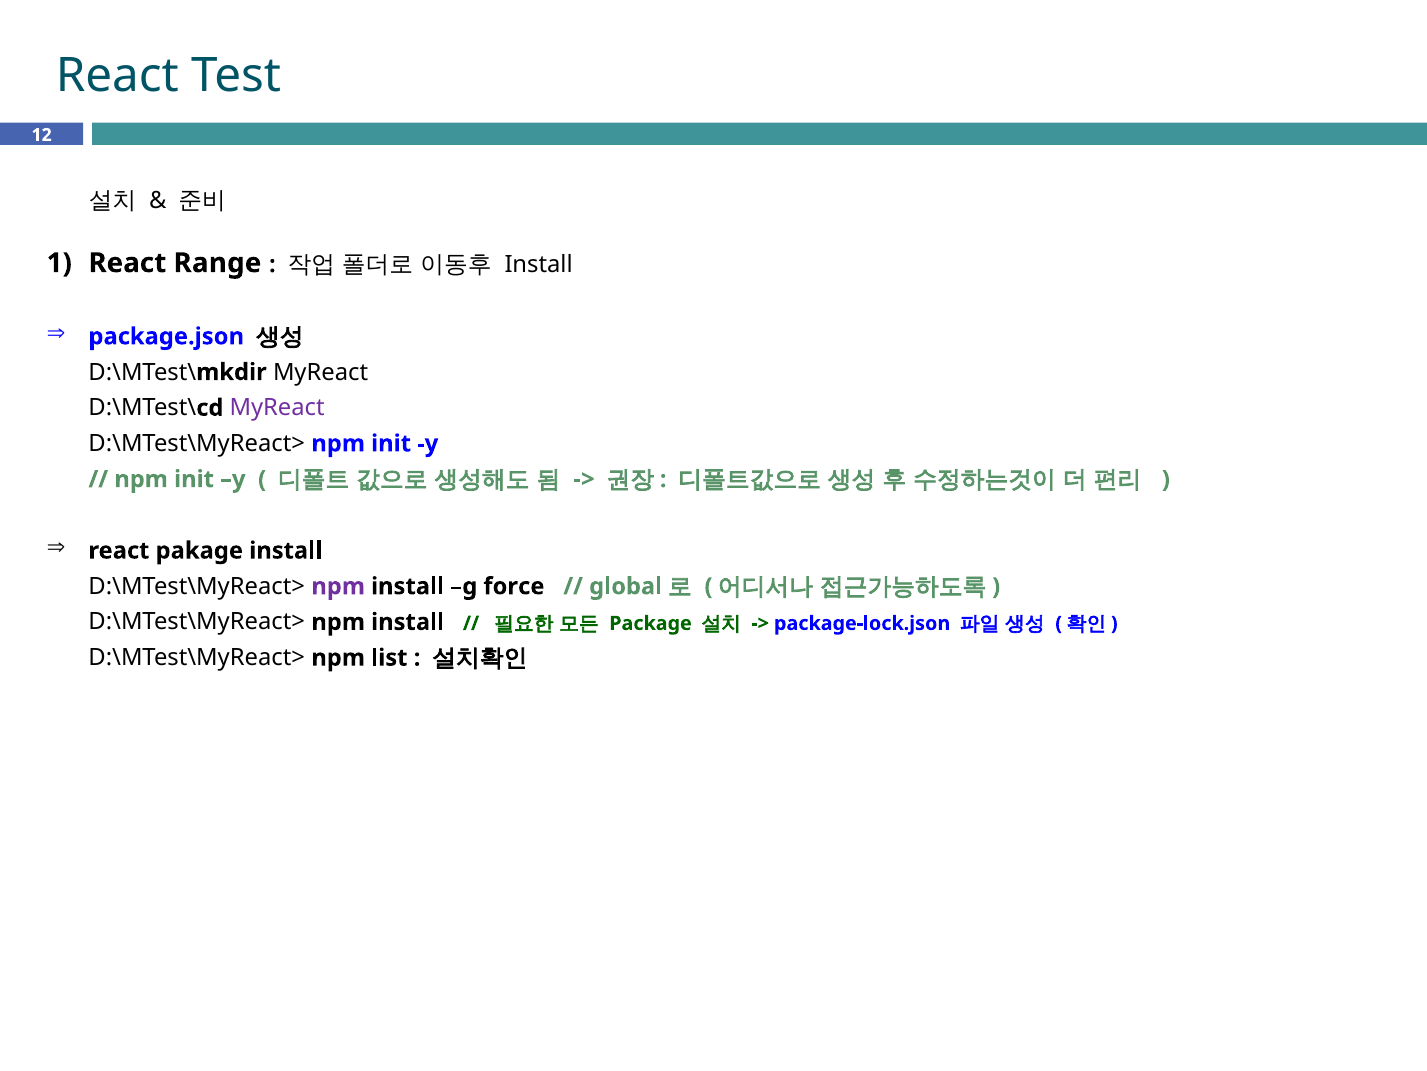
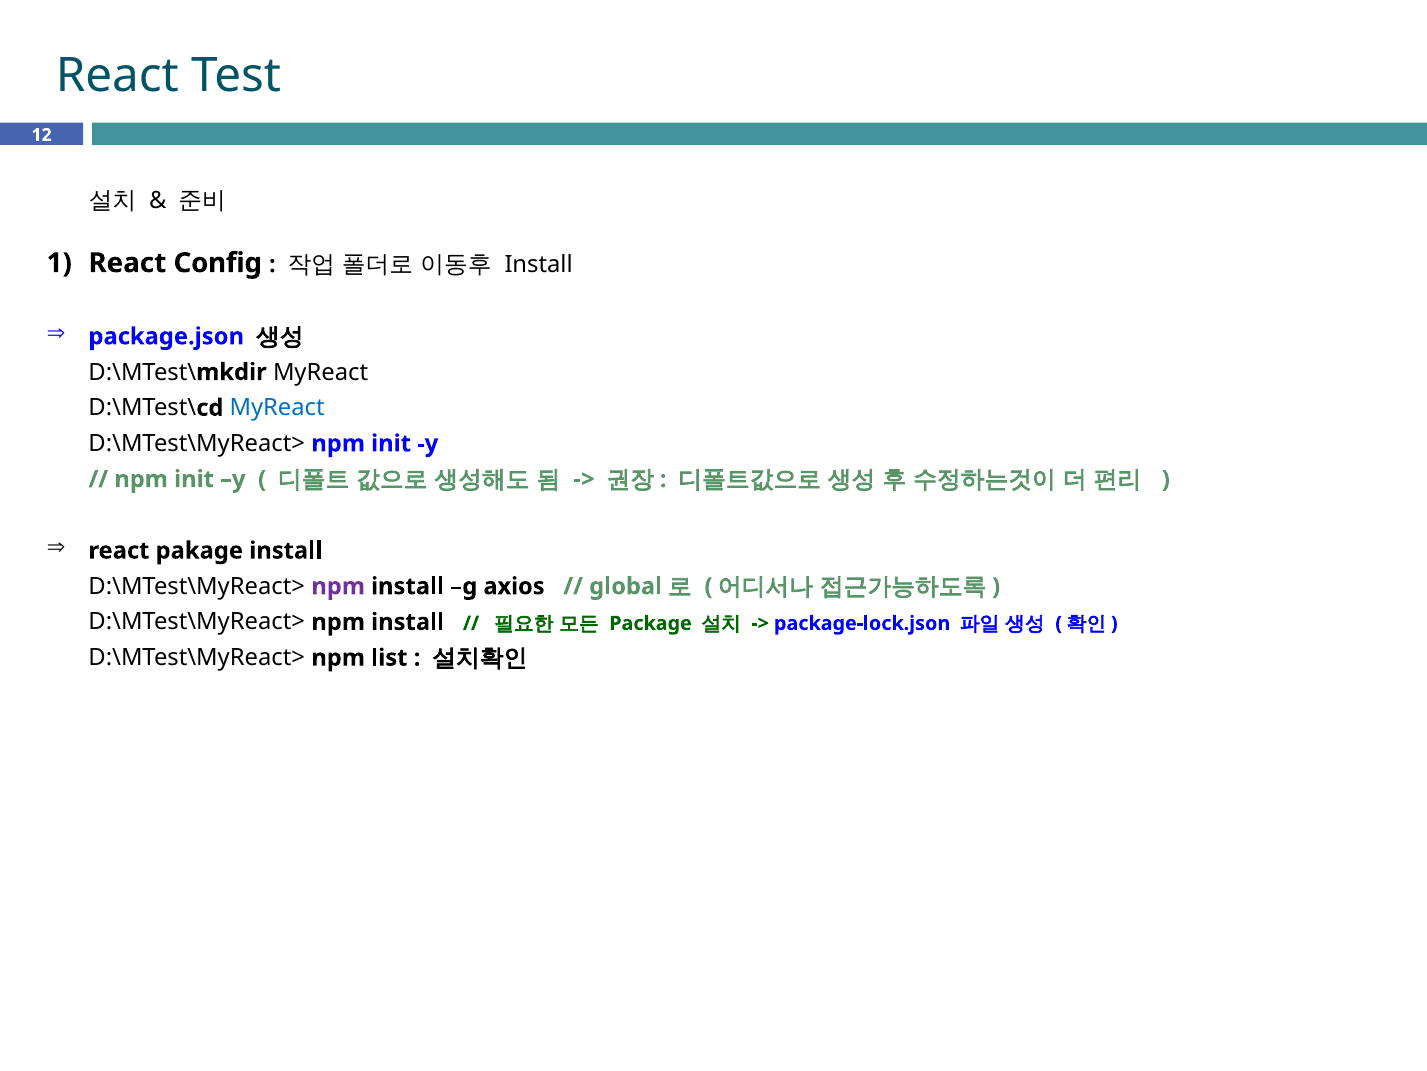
Range: Range -> Config
MyReact at (277, 408) colour: purple -> blue
force: force -> axios
